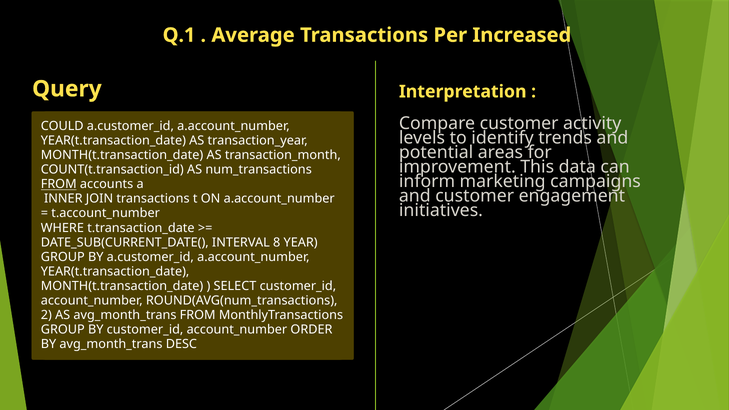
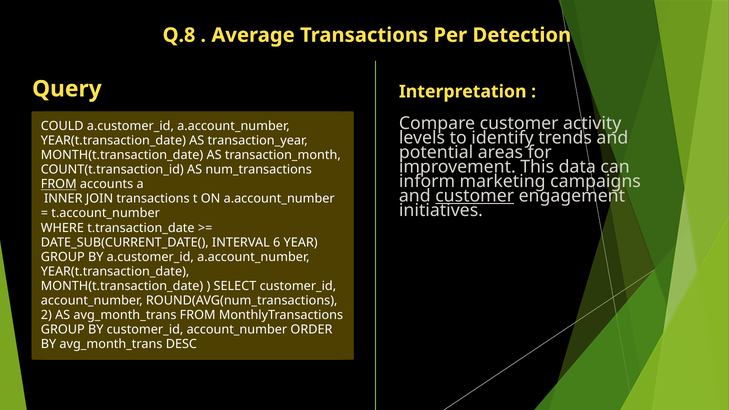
Q.1: Q.1 -> Q.8
Increased: Increased -> Detection
customer at (475, 196) underline: none -> present
8: 8 -> 6
